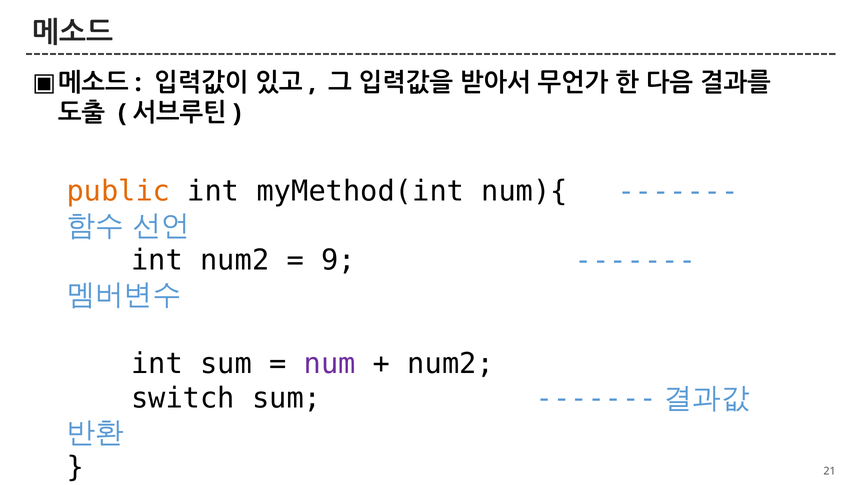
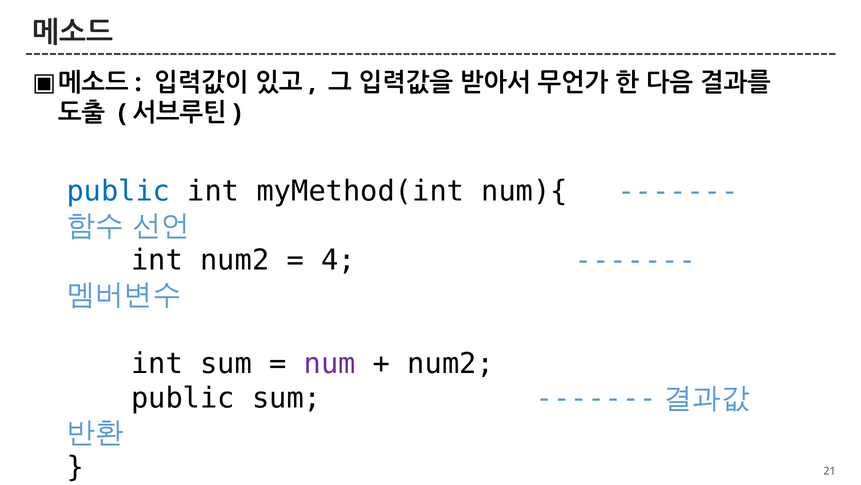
public at (118, 191) colour: orange -> blue
9: 9 -> 4
switch at (183, 398): switch -> public
